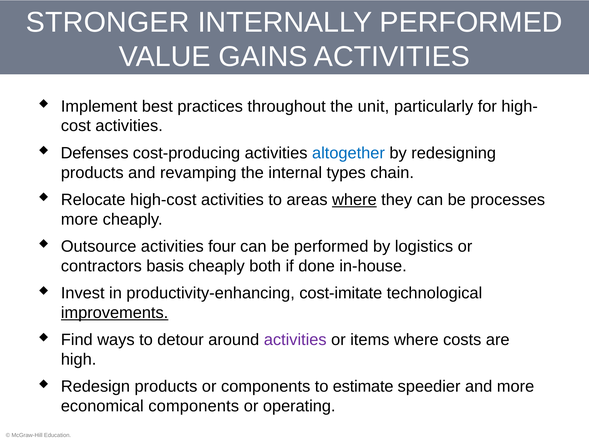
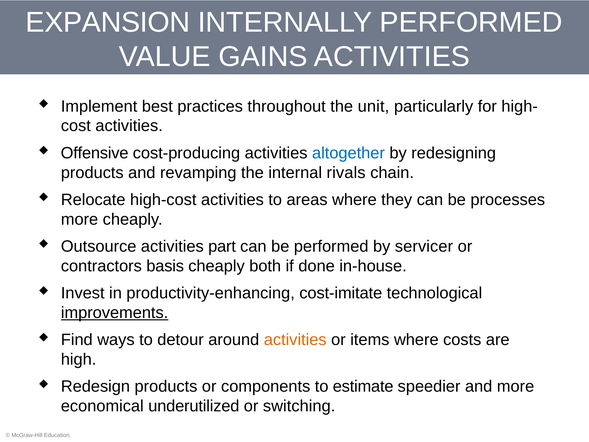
STRONGER: STRONGER -> EXPANSION
Defenses: Defenses -> Offensive
types: types -> rivals
where at (354, 200) underline: present -> none
four: four -> part
logistics: logistics -> servicer
activities at (295, 339) colour: purple -> orange
economical components: components -> underutilized
operating: operating -> switching
